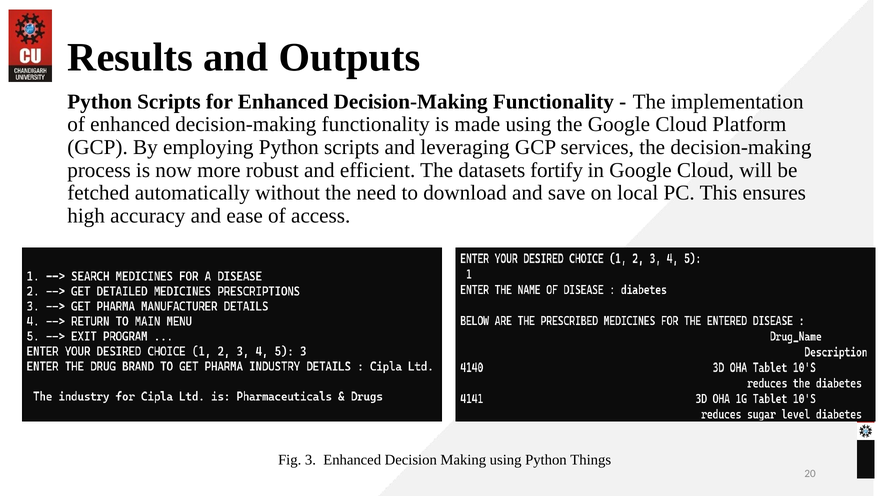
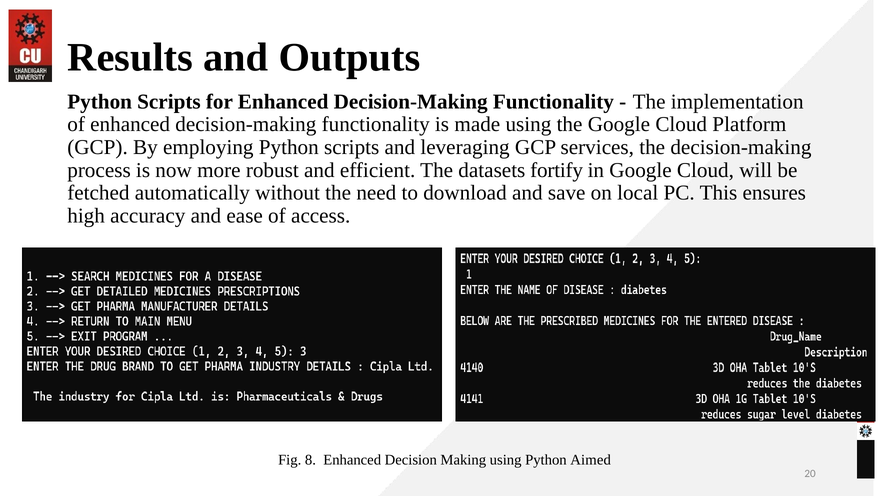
3: 3 -> 8
Things: Things -> Aimed
